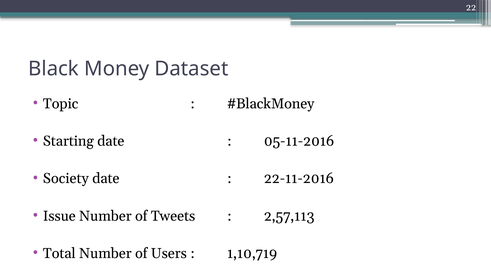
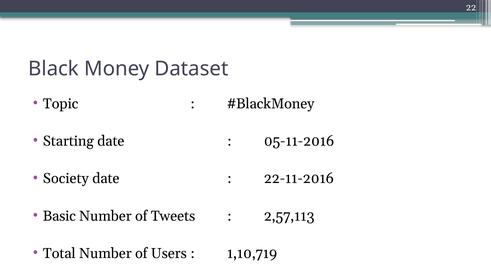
Issue: Issue -> Basic
